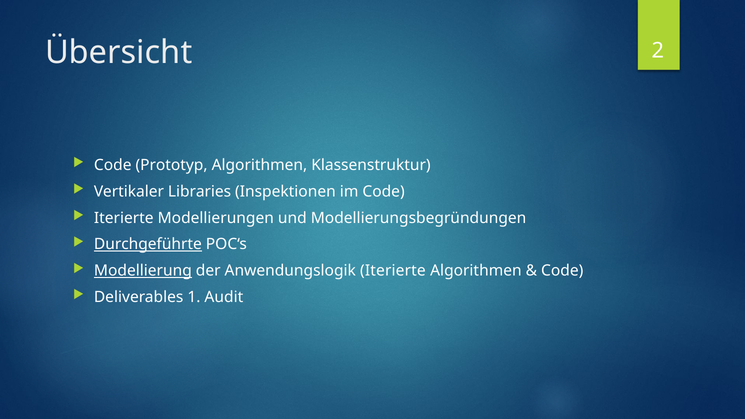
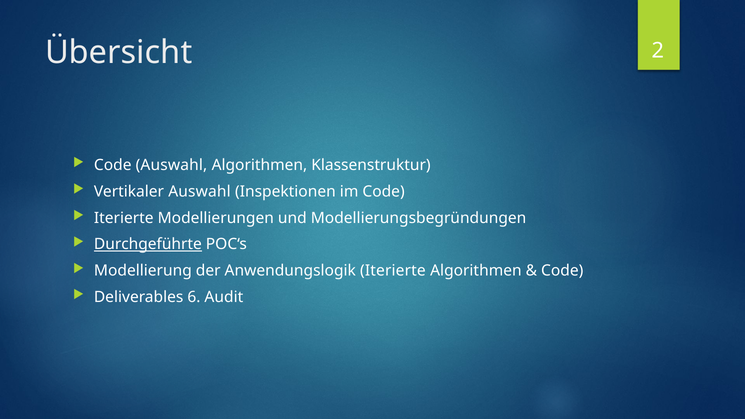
Code Prototyp: Prototyp -> Auswahl
Vertikaler Libraries: Libraries -> Auswahl
Modellierung underline: present -> none
1: 1 -> 6
